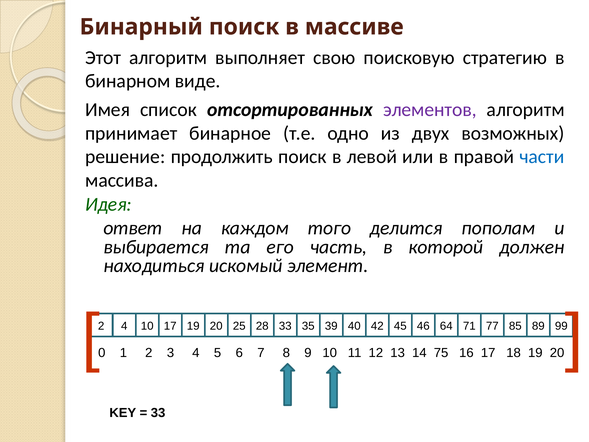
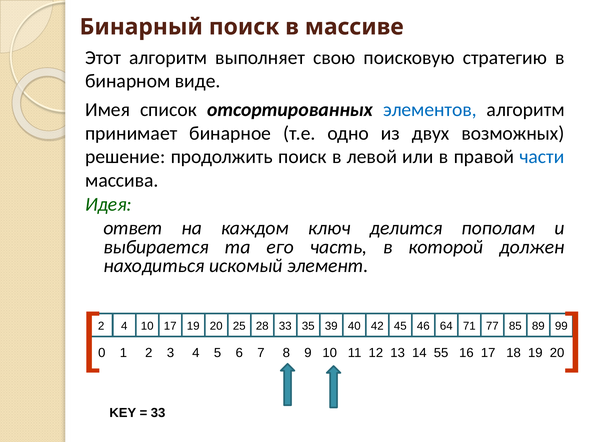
элементов colour: purple -> blue
того: того -> ключ
75: 75 -> 55
